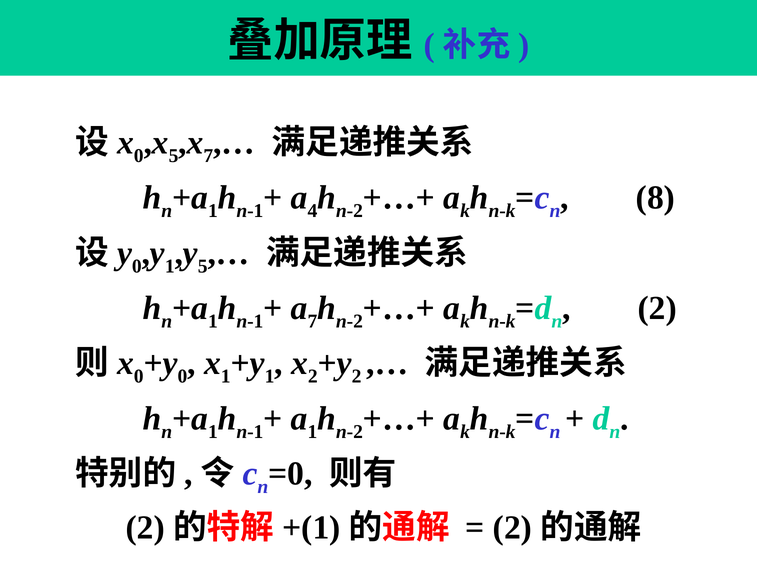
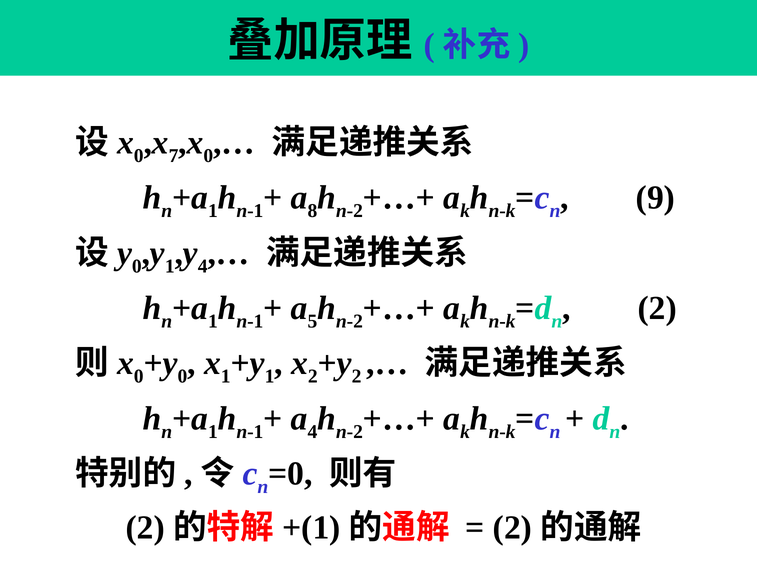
5 at (174, 156): 5 -> 7
7 at (208, 156): 7 -> 0
4: 4 -> 8
8: 8 -> 9
5 at (203, 266): 5 -> 4
7 at (312, 321): 7 -> 5
1 at (312, 431): 1 -> 4
